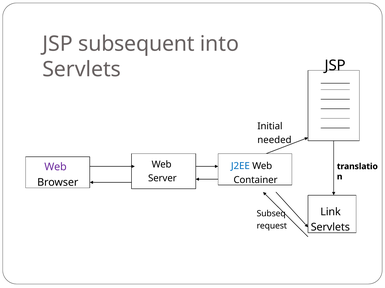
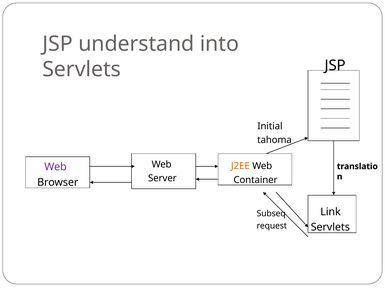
subsequent: subsequent -> understand
needed: needed -> tahoma
J2EE colour: blue -> orange
